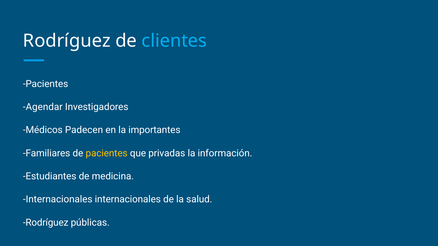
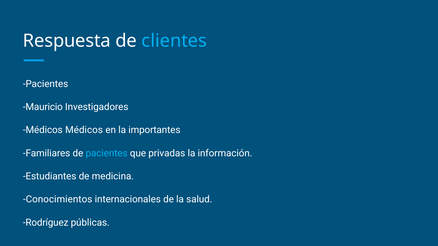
Rodríguez at (67, 41): Rodríguez -> Respuesta
Agendar: Agendar -> Mauricio
Médicos Padecen: Padecen -> Médicos
pacientes at (107, 153) colour: yellow -> light blue
Internacionales at (58, 200): Internacionales -> Conocimientos
